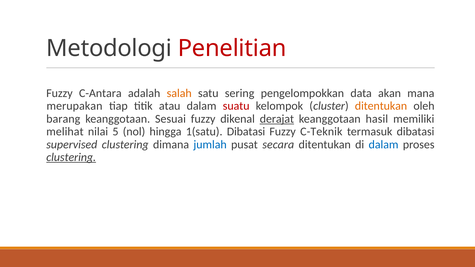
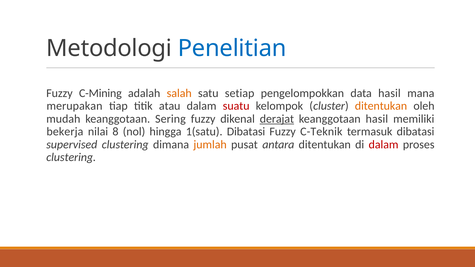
Penelitian colour: red -> blue
C-Antara: C-Antara -> C-Mining
sering: sering -> setiap
data akan: akan -> hasil
barang: barang -> mudah
Sesuai: Sesuai -> Sering
melihat: melihat -> bekerja
5: 5 -> 8
jumlah colour: blue -> orange
secara: secara -> antara
dalam at (384, 145) colour: blue -> red
clustering at (71, 157) underline: present -> none
